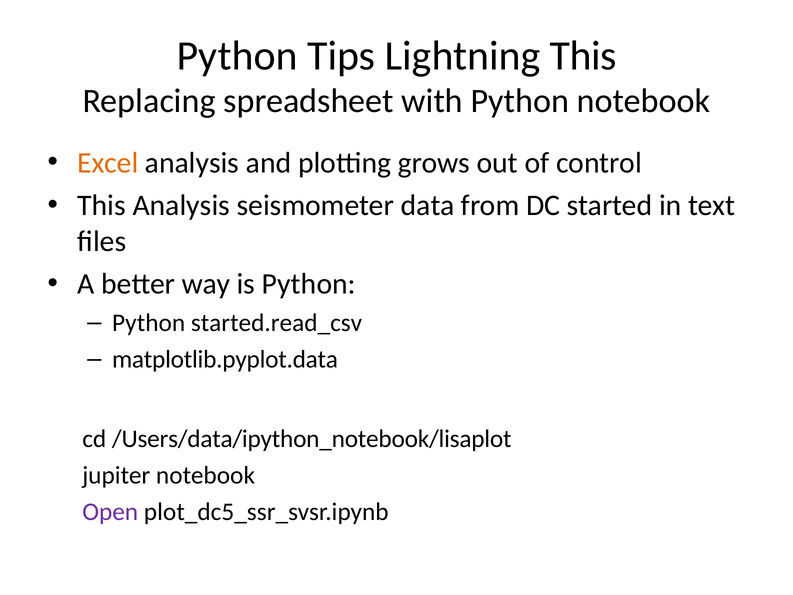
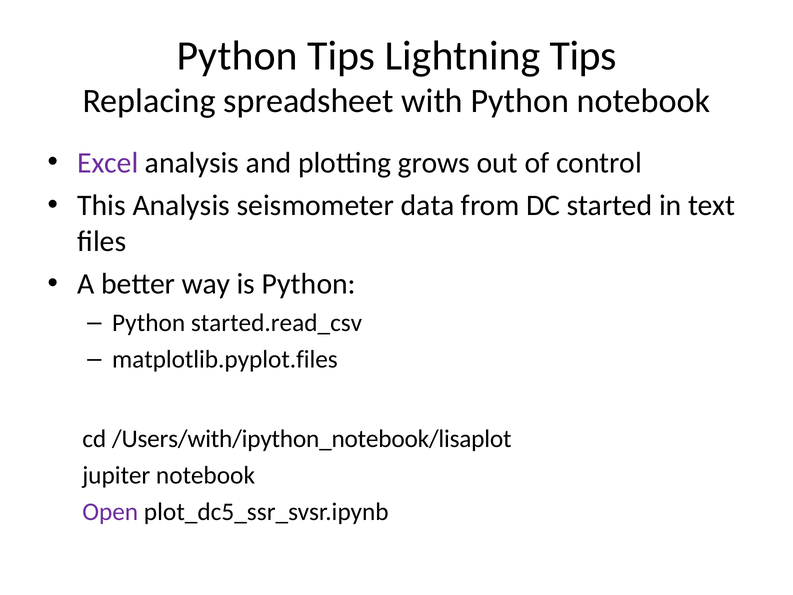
Lightning This: This -> Tips
Excel colour: orange -> purple
matplotlib.pyplot.data: matplotlib.pyplot.data -> matplotlib.pyplot.files
/Users/data/ipython_notebook/lisaplot: /Users/data/ipython_notebook/lisaplot -> /Users/with/ipython_notebook/lisaplot
